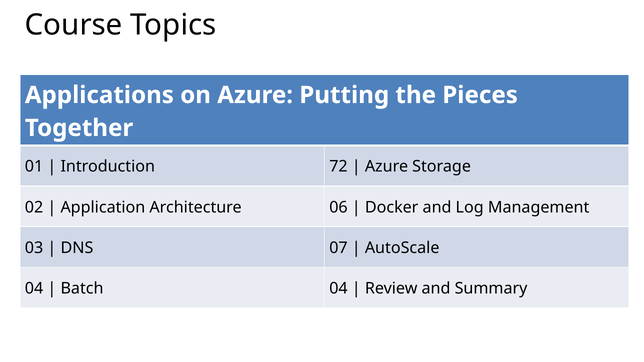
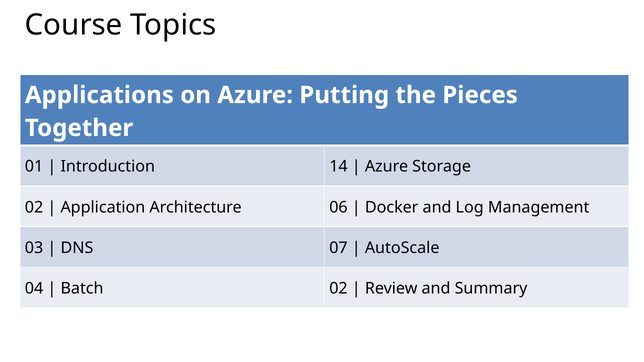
72: 72 -> 14
Batch 04: 04 -> 02
